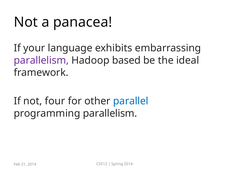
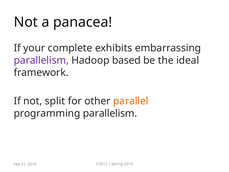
language: language -> complete
four: four -> split
parallel colour: blue -> orange
